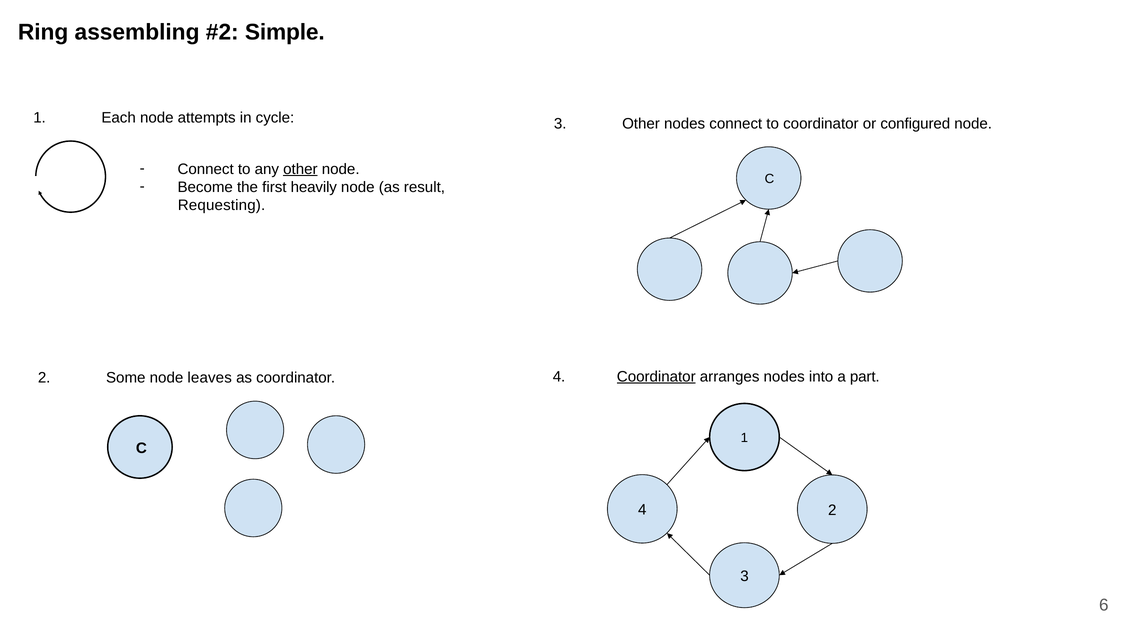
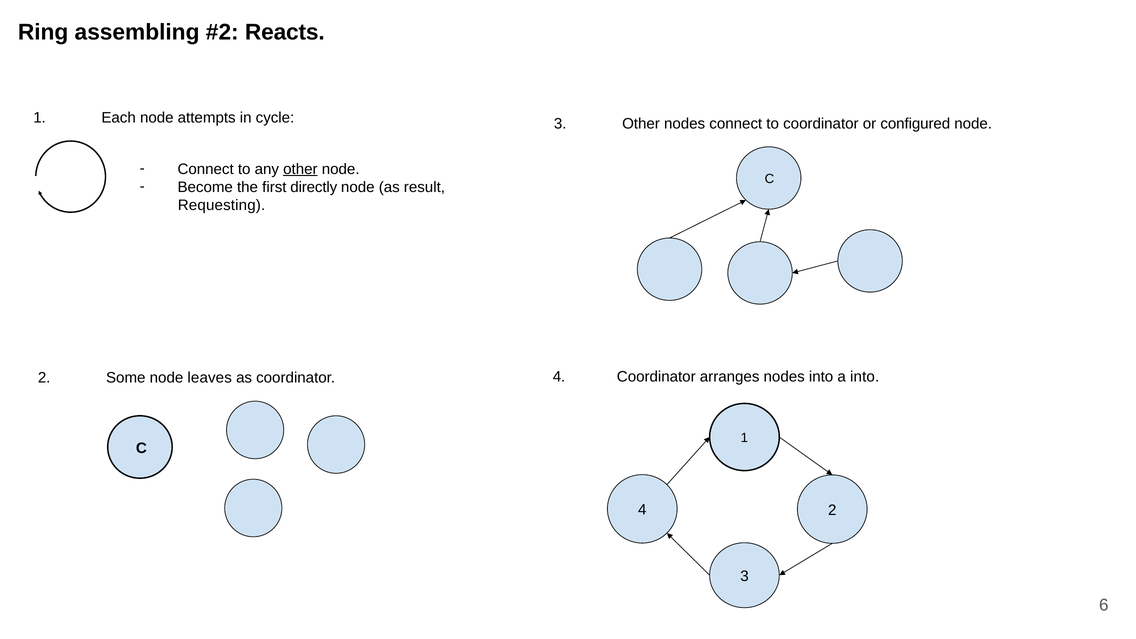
Simple: Simple -> Reacts
heavily: heavily -> directly
Coordinator at (656, 377) underline: present -> none
a part: part -> into
